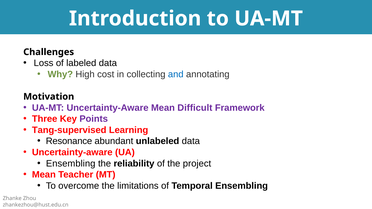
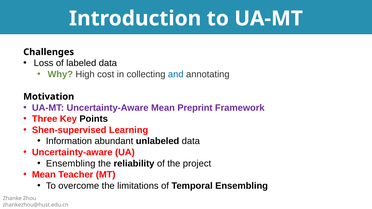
Difficult: Difficult -> Preprint
Points colour: purple -> black
Tang-supervised: Tang-supervised -> Shen-supervised
Resonance: Resonance -> Information
